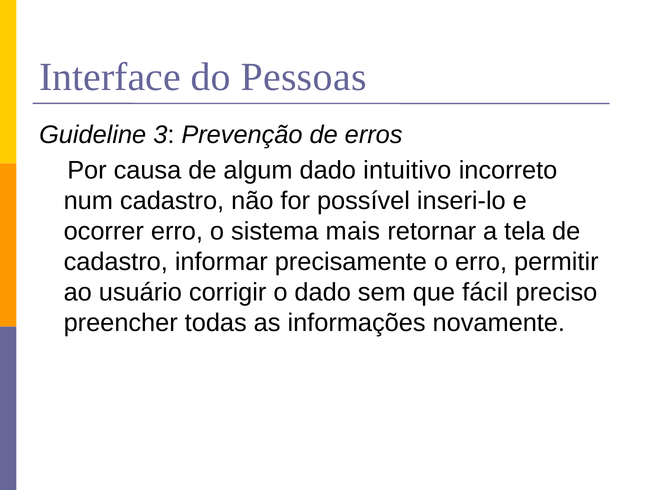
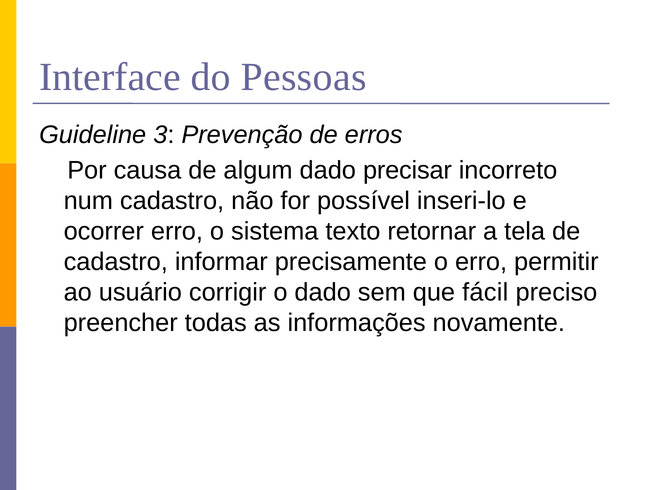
intuitivo: intuitivo -> precisar
mais: mais -> texto
